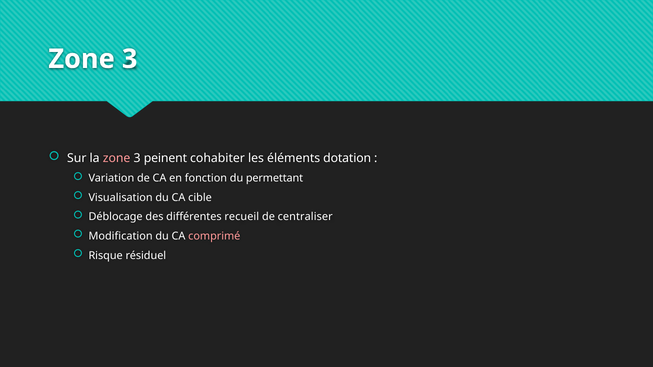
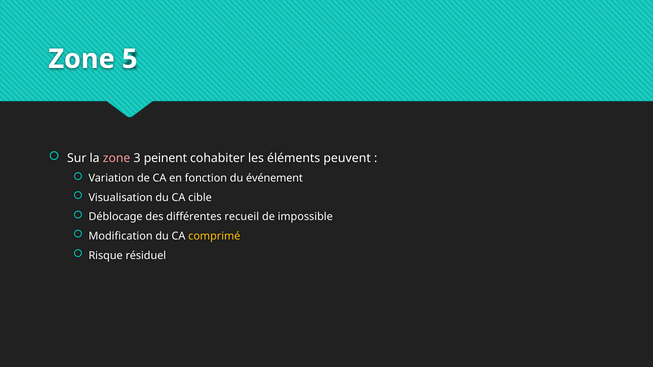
3 at (130, 59): 3 -> 5
dotation: dotation -> peuvent
permettant: permettant -> événement
centraliser: centraliser -> impossible
comprimé colour: pink -> yellow
